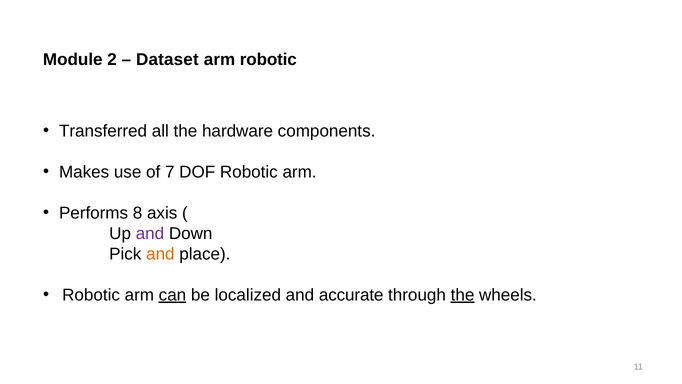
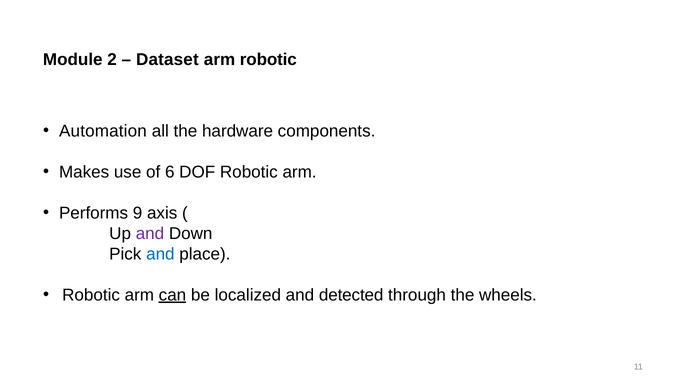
Transferred: Transferred -> Automation
7: 7 -> 6
8: 8 -> 9
and at (160, 254) colour: orange -> blue
accurate: accurate -> detected
the at (463, 295) underline: present -> none
